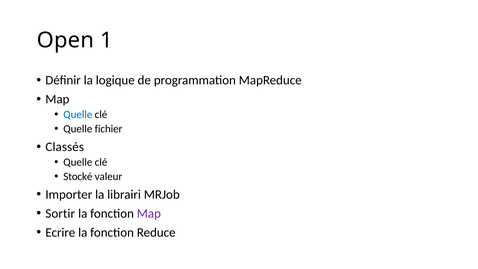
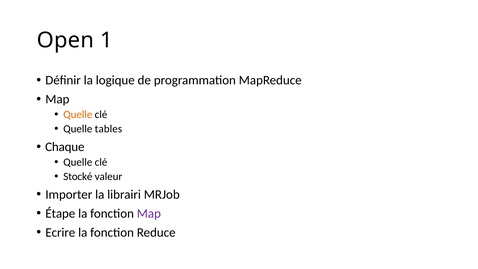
Quelle at (78, 115) colour: blue -> orange
fichier: fichier -> tables
Classés: Classés -> Chaque
Sortir: Sortir -> Étape
